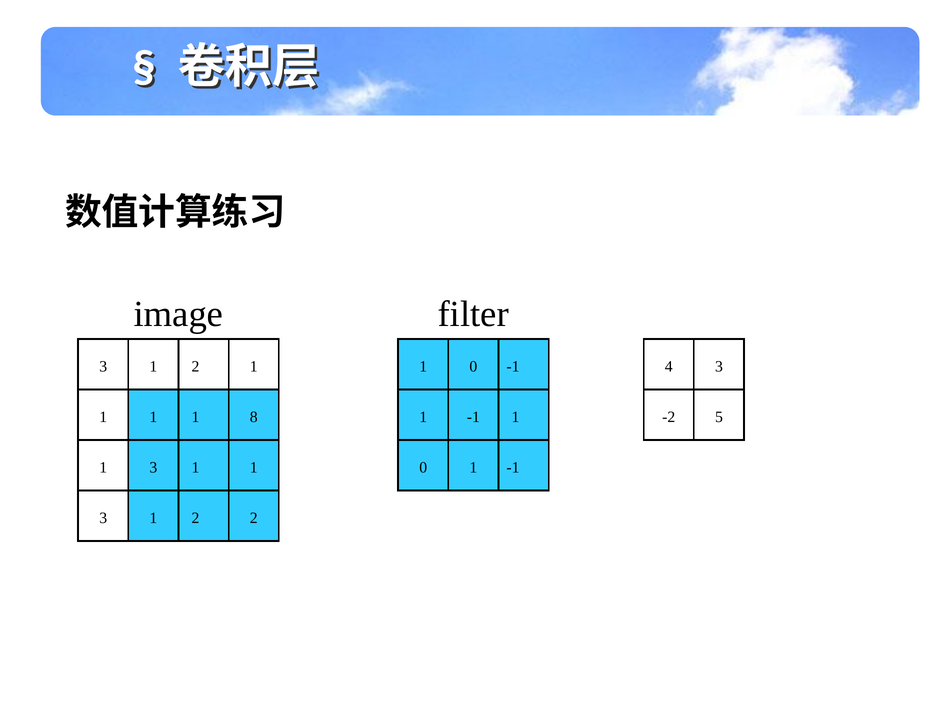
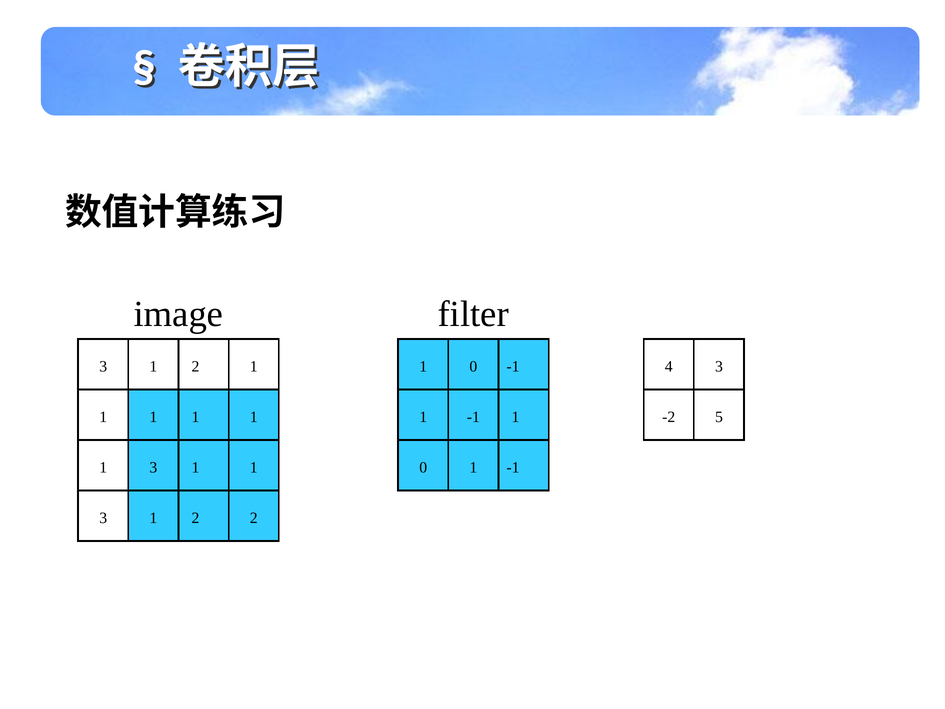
8 at (254, 417): 8 -> 1
